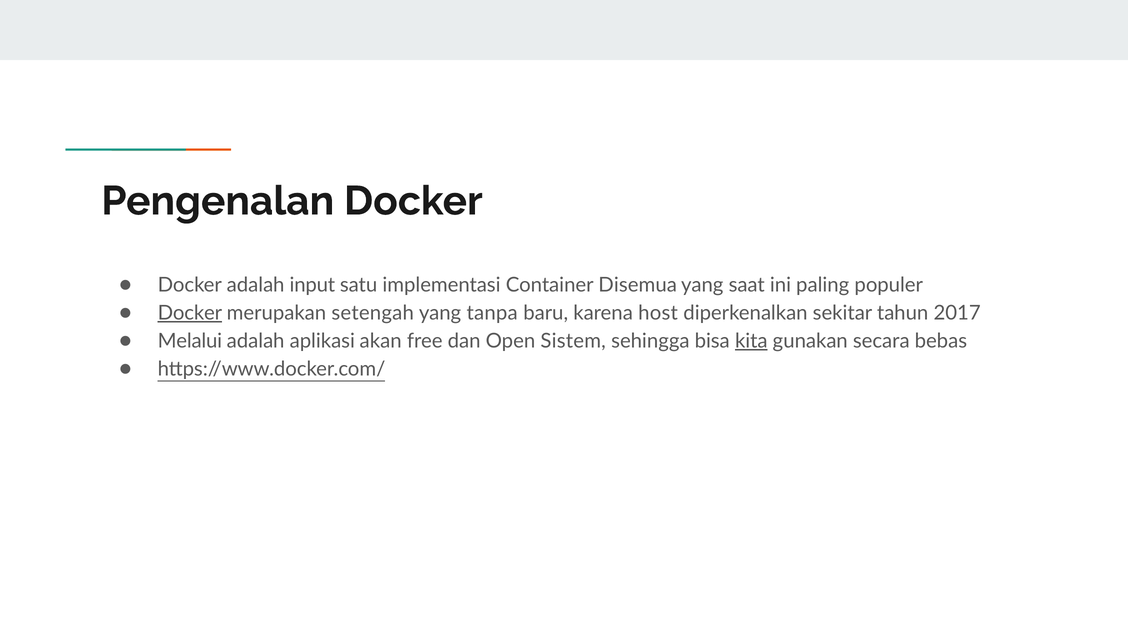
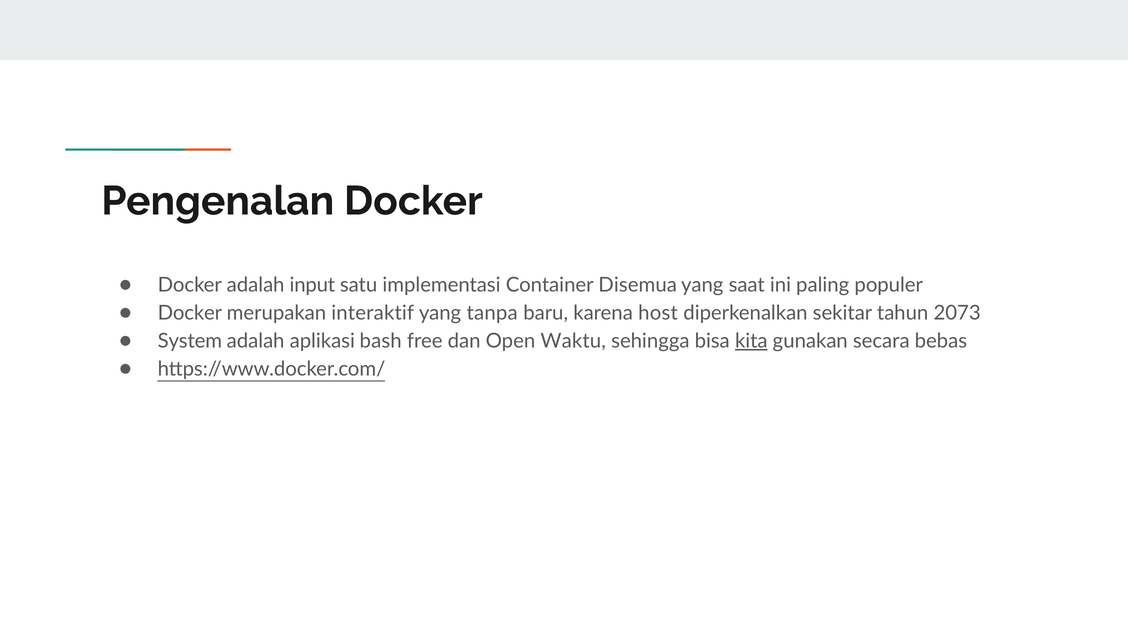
Docker at (190, 313) underline: present -> none
setengah: setengah -> interaktif
2017: 2017 -> 2073
Melalui: Melalui -> System
akan: akan -> bash
Sistem: Sistem -> Waktu
